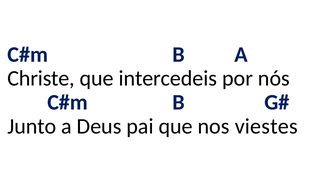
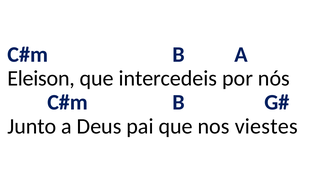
Christe: Christe -> Eleison
